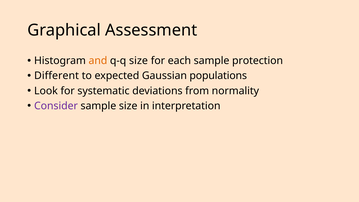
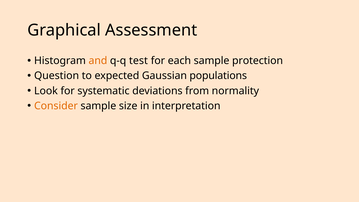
q-q size: size -> test
Different: Different -> Question
Consider colour: purple -> orange
